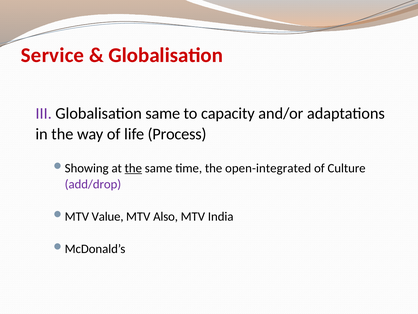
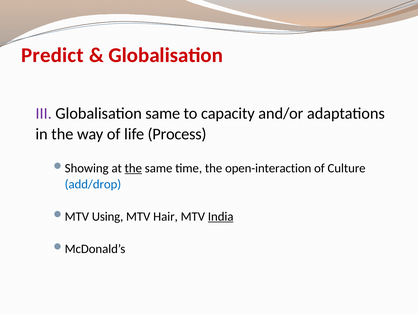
Service: Service -> Predict
open-integrated: open-integrated -> open-interaction
add/drop colour: purple -> blue
Value: Value -> Using
Also: Also -> Hair
India underline: none -> present
